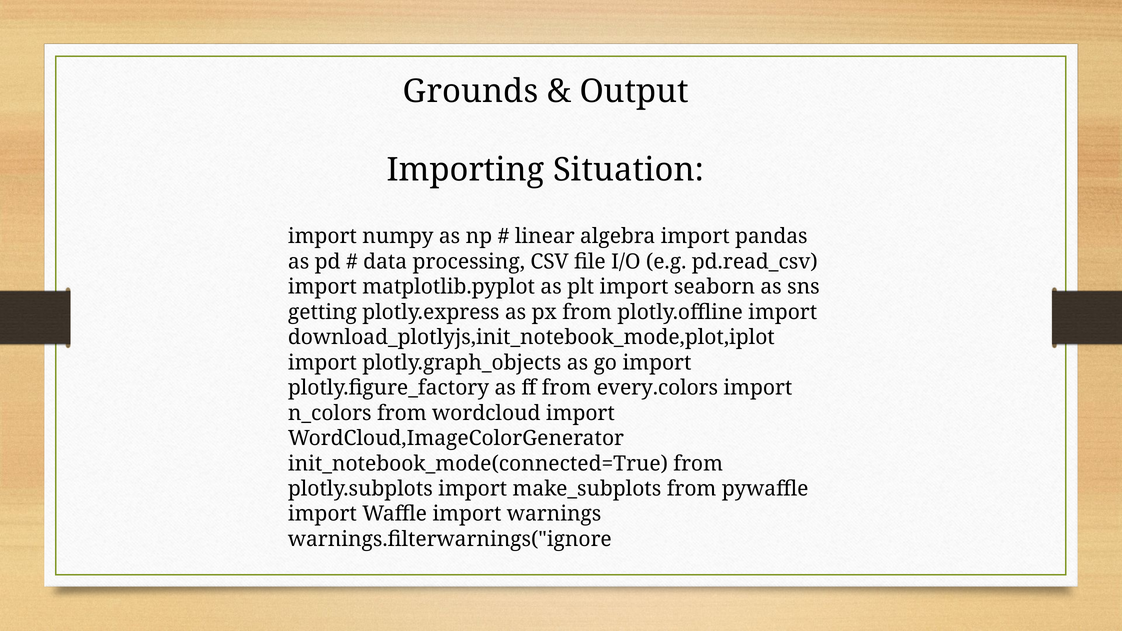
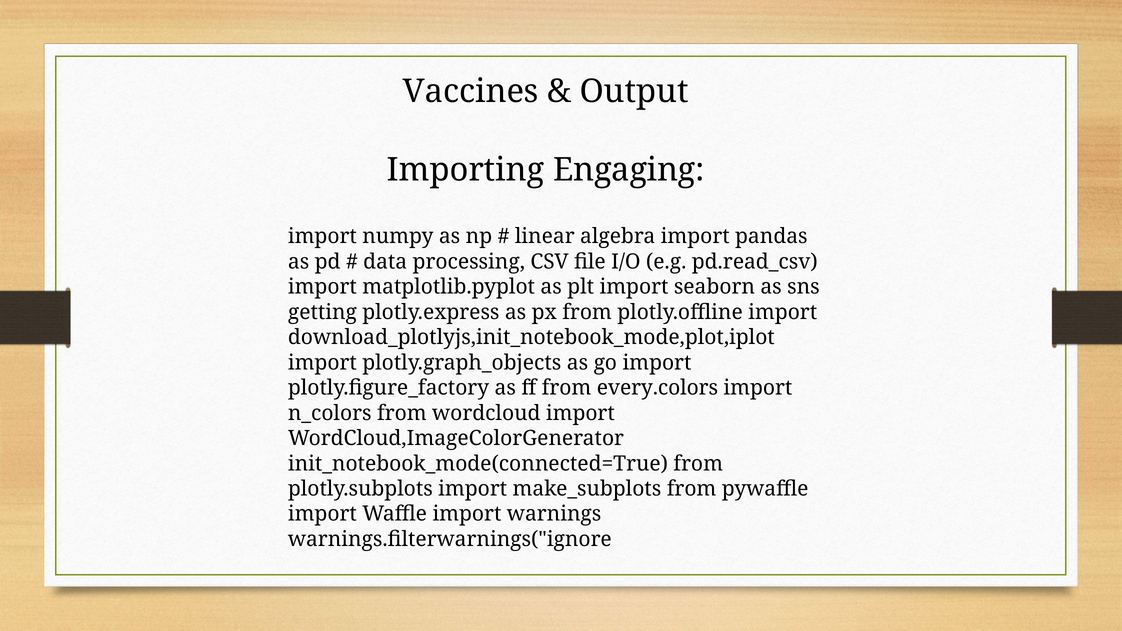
Grounds: Grounds -> Vaccines
Situation: Situation -> Engaging
